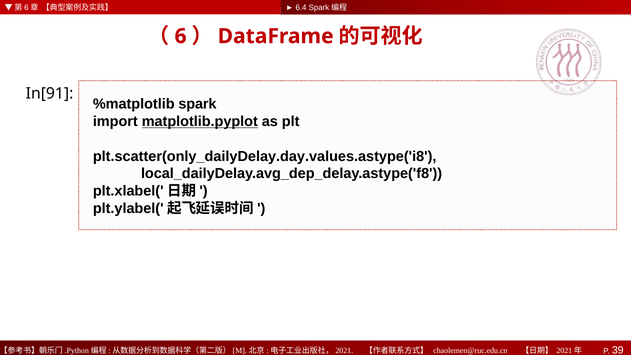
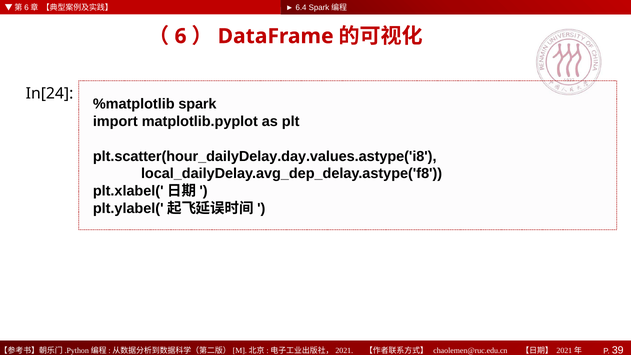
In[91: In[91 -> In[24
matplotlib.pyplot underline: present -> none
plt.scatter(only_dailyDelay.day.values.astype('i8: plt.scatter(only_dailyDelay.day.values.astype('i8 -> plt.scatter(hour_dailyDelay.day.values.astype('i8
